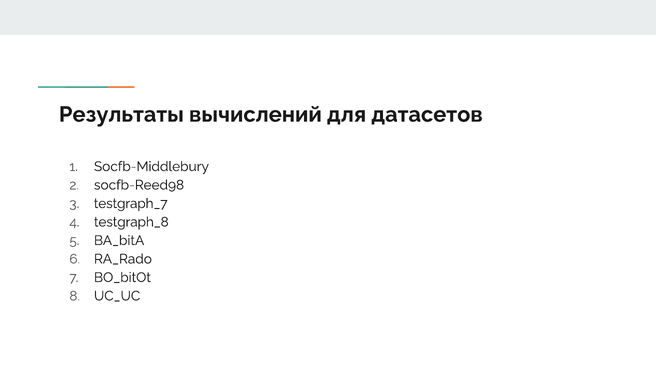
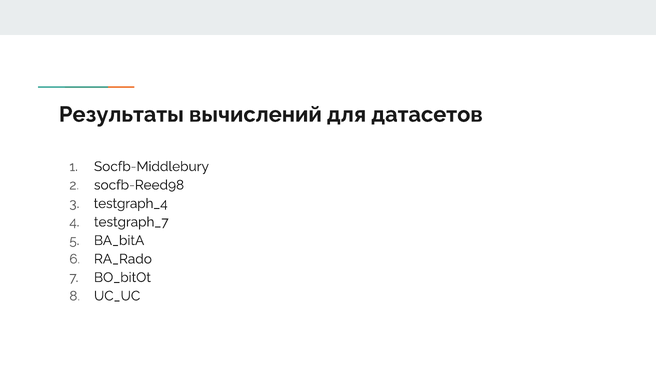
testgraph_7: testgraph_7 -> testgraph_4
testgraph_8: testgraph_8 -> testgraph_7
